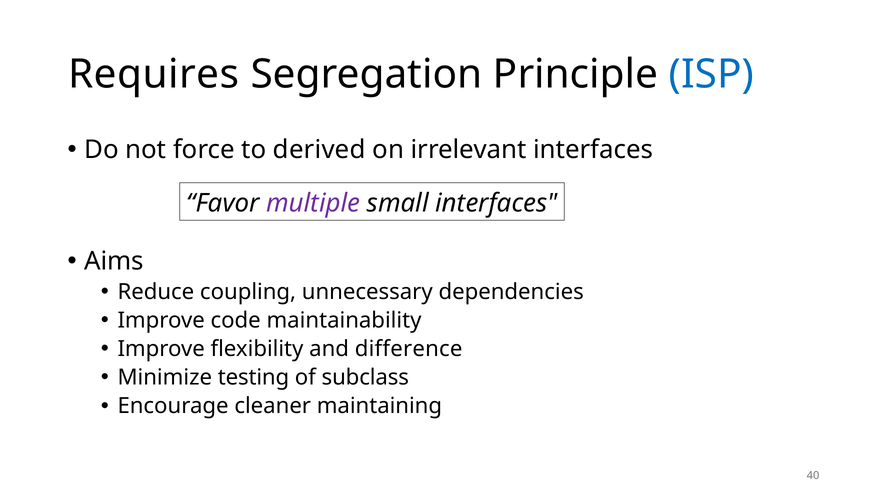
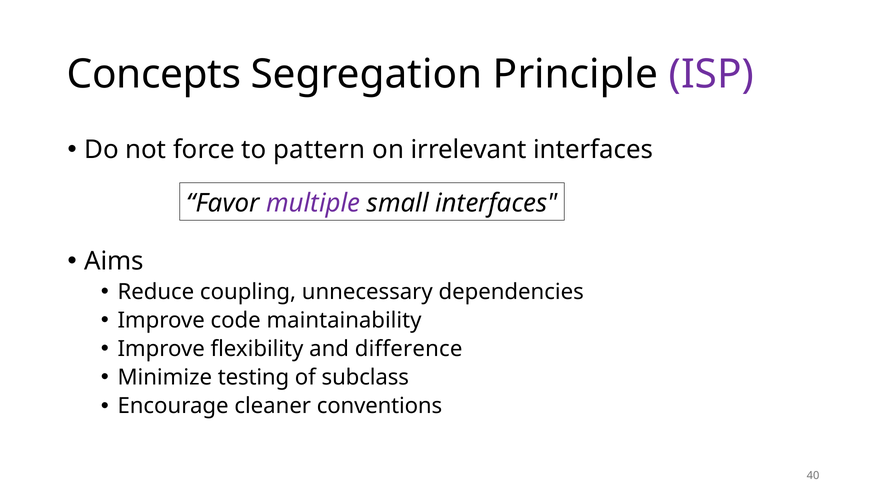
Requires: Requires -> Concepts
ISP colour: blue -> purple
derived: derived -> pattern
maintaining: maintaining -> conventions
